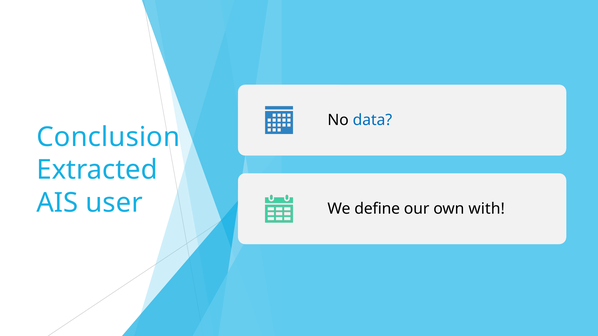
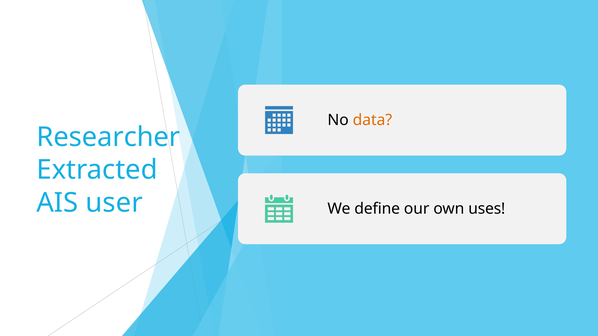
data colour: blue -> orange
Conclusion: Conclusion -> Researcher
with: with -> uses
